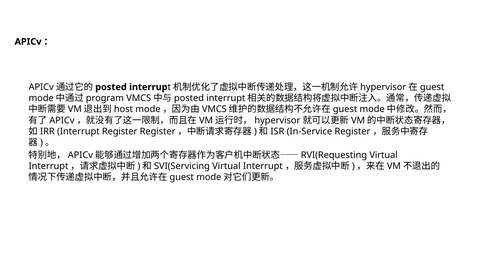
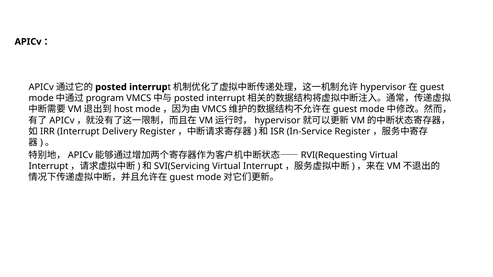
Interrupt Register: Register -> Delivery
